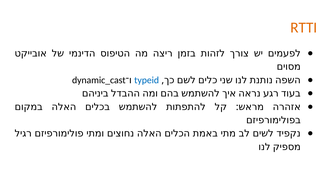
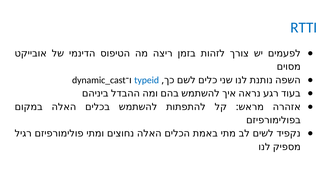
RTTI colour: orange -> blue
